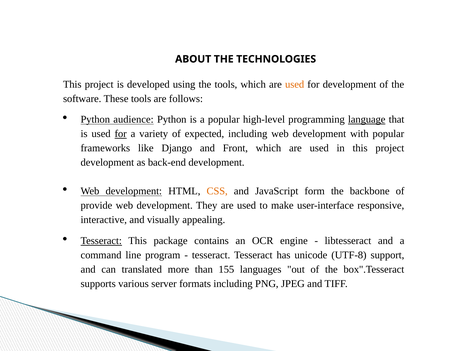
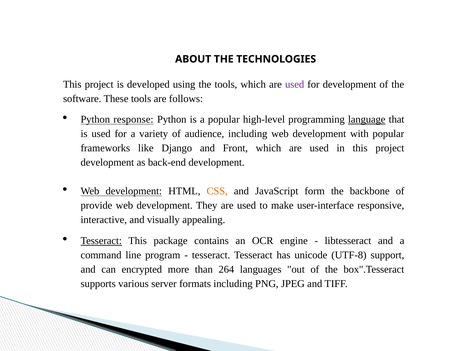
used at (295, 84) colour: orange -> purple
audience: audience -> response
for at (121, 134) underline: present -> none
expected: expected -> audience
translated: translated -> encrypted
155: 155 -> 264
